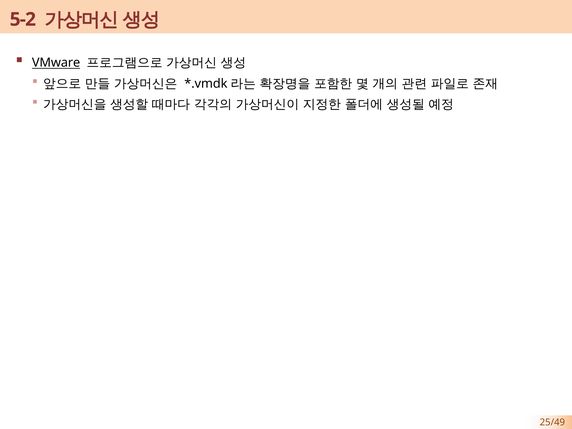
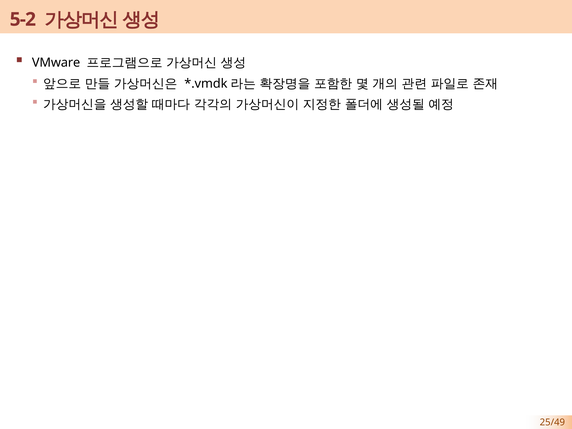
VMware underline: present -> none
